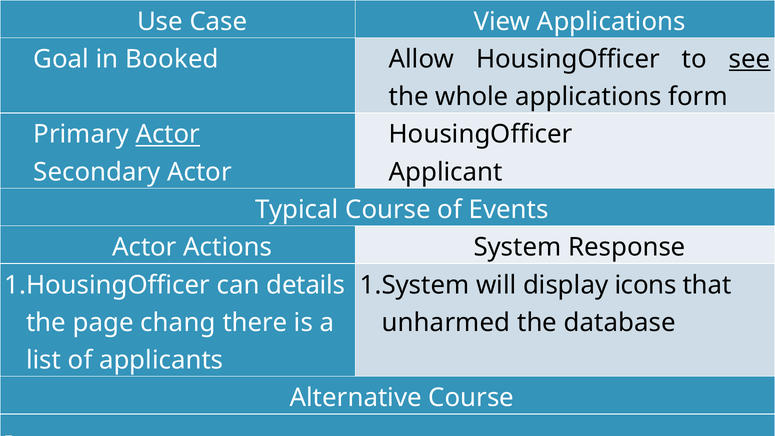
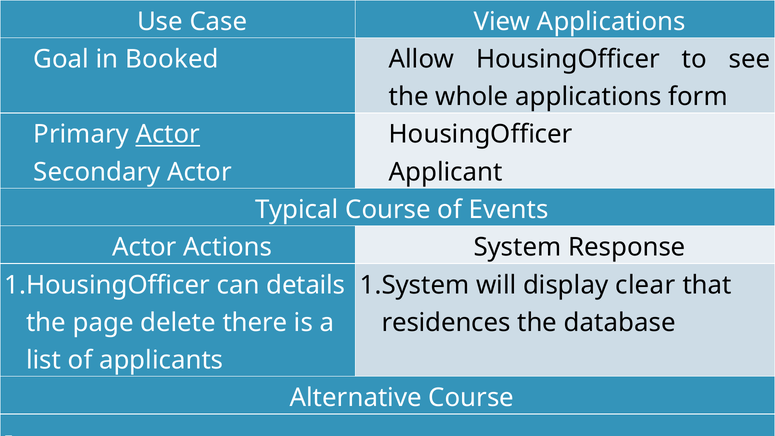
see underline: present -> none
icons: icons -> clear
chang: chang -> delete
unharmed: unharmed -> residences
